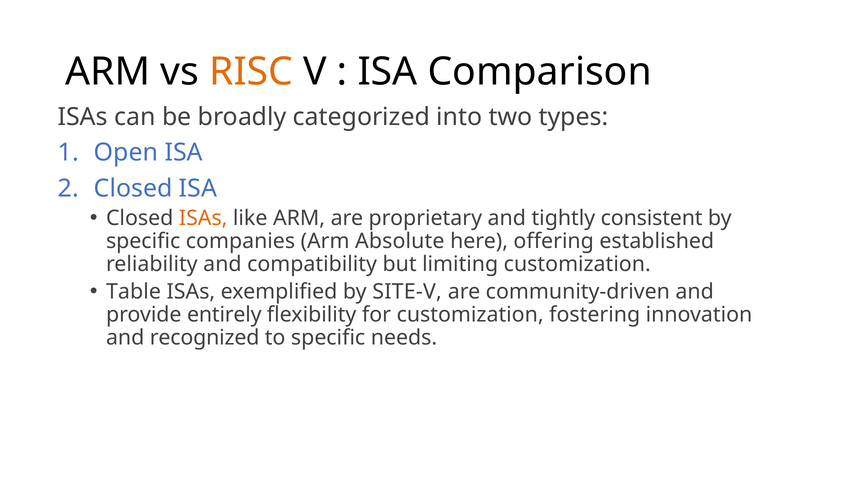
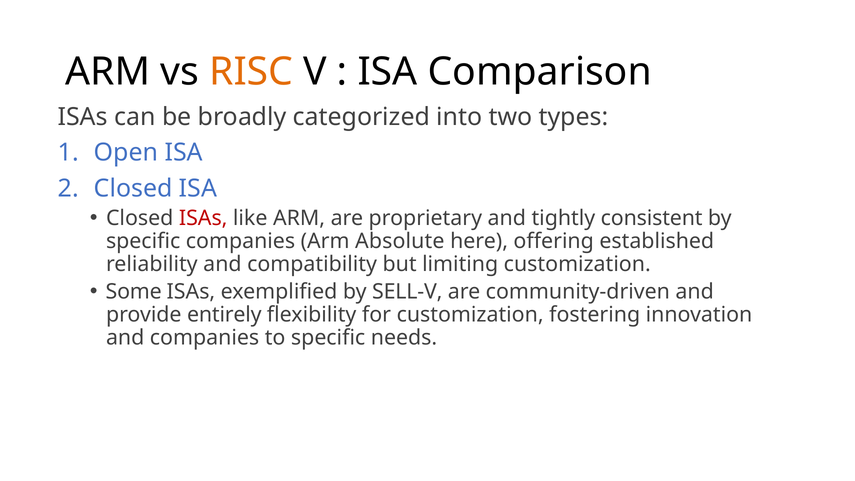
ISAs at (203, 218) colour: orange -> red
Table: Table -> Some
SITE-V: SITE-V -> SELL-V
and recognized: recognized -> companies
